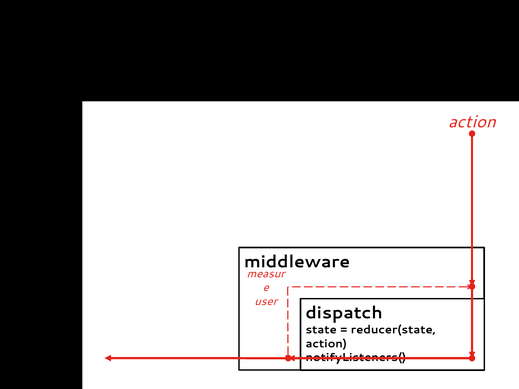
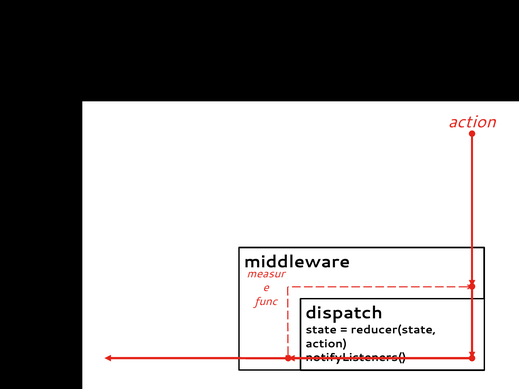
user: user -> func
